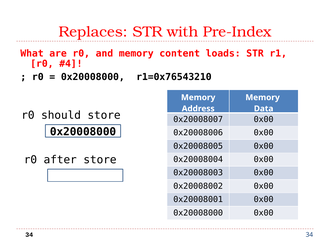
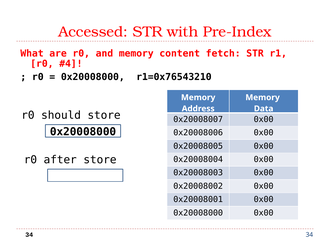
Replaces: Replaces -> Accessed
loads: loads -> fetch
